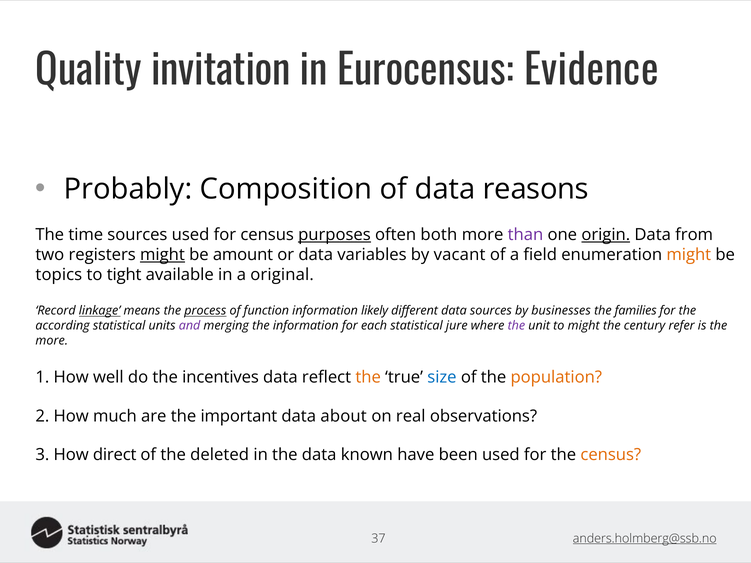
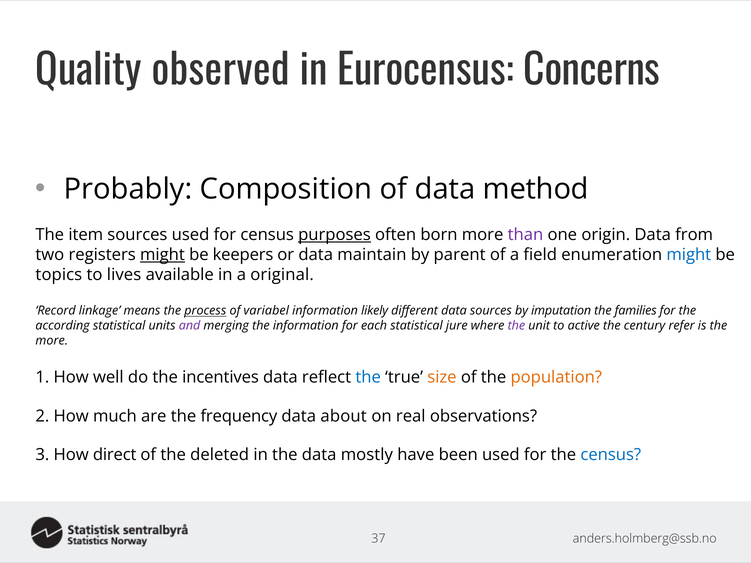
invitation: invitation -> observed
Evidence: Evidence -> Concerns
reasons: reasons -> method
time: time -> item
both: both -> born
origin underline: present -> none
amount: amount -> keepers
variables: variables -> maintain
vacant: vacant -> parent
might at (689, 255) colour: orange -> blue
tight: tight -> lives
linkage underline: present -> none
function: function -> variabel
businesses: businesses -> imputation
to might: might -> active
the at (368, 378) colour: orange -> blue
size colour: blue -> orange
important: important -> frequency
known: known -> mostly
census at (611, 455) colour: orange -> blue
anders.holmberg@ssb.no underline: present -> none
